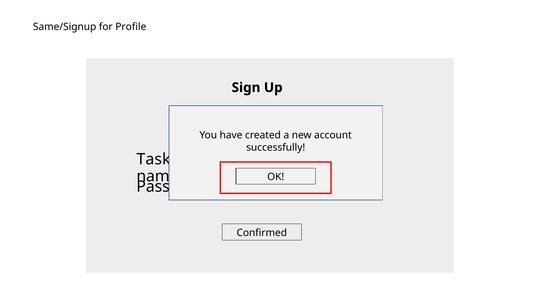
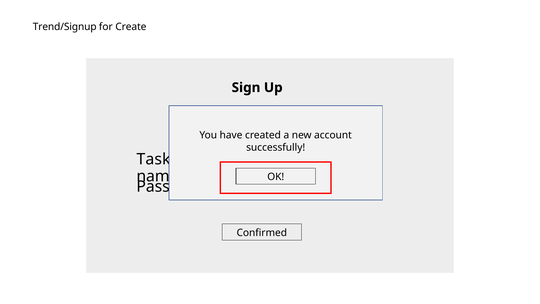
Same/Signup: Same/Signup -> Trend/Signup
Profile: Profile -> Create
